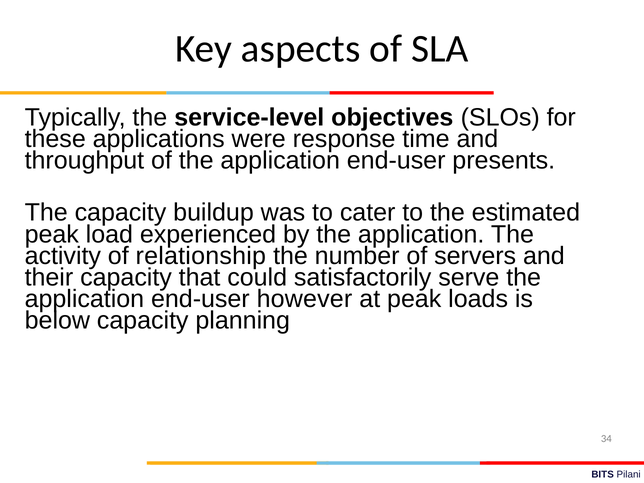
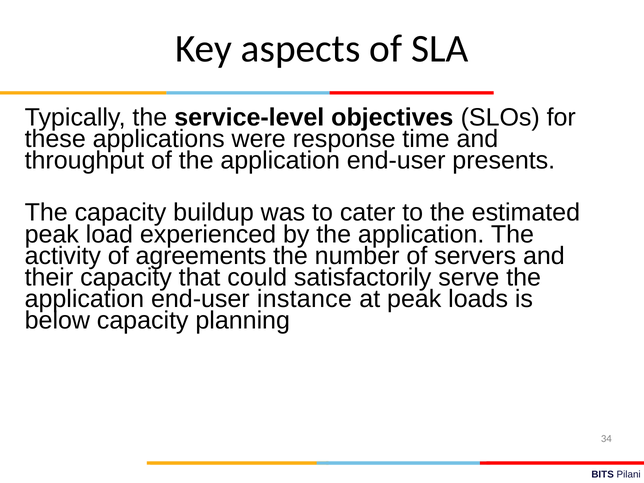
relationship: relationship -> agreements
however: however -> instance
